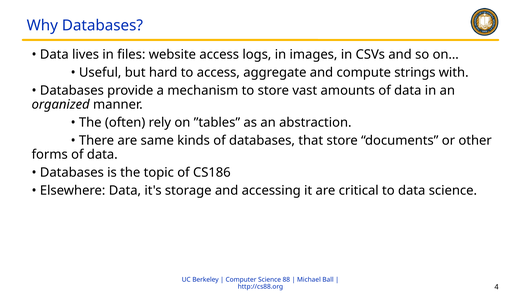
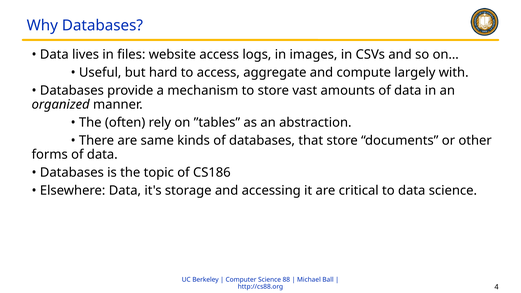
strings: strings -> largely
